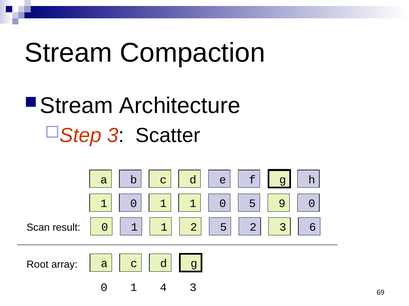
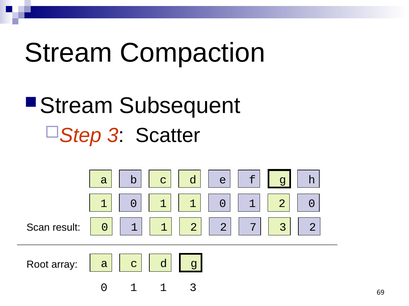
Architecture: Architecture -> Subsequent
1 0 5: 5 -> 1
0 9: 9 -> 2
2 5: 5 -> 2
0 1 2: 2 -> 7
3 6: 6 -> 2
4 at (163, 288): 4 -> 1
